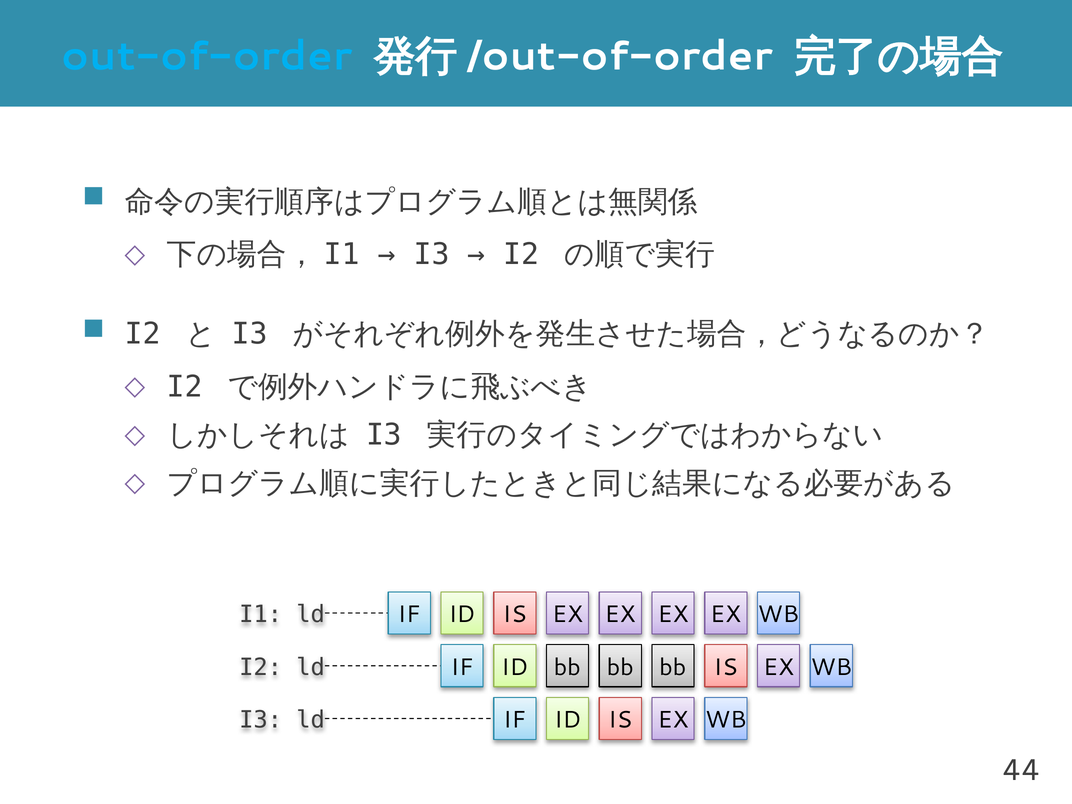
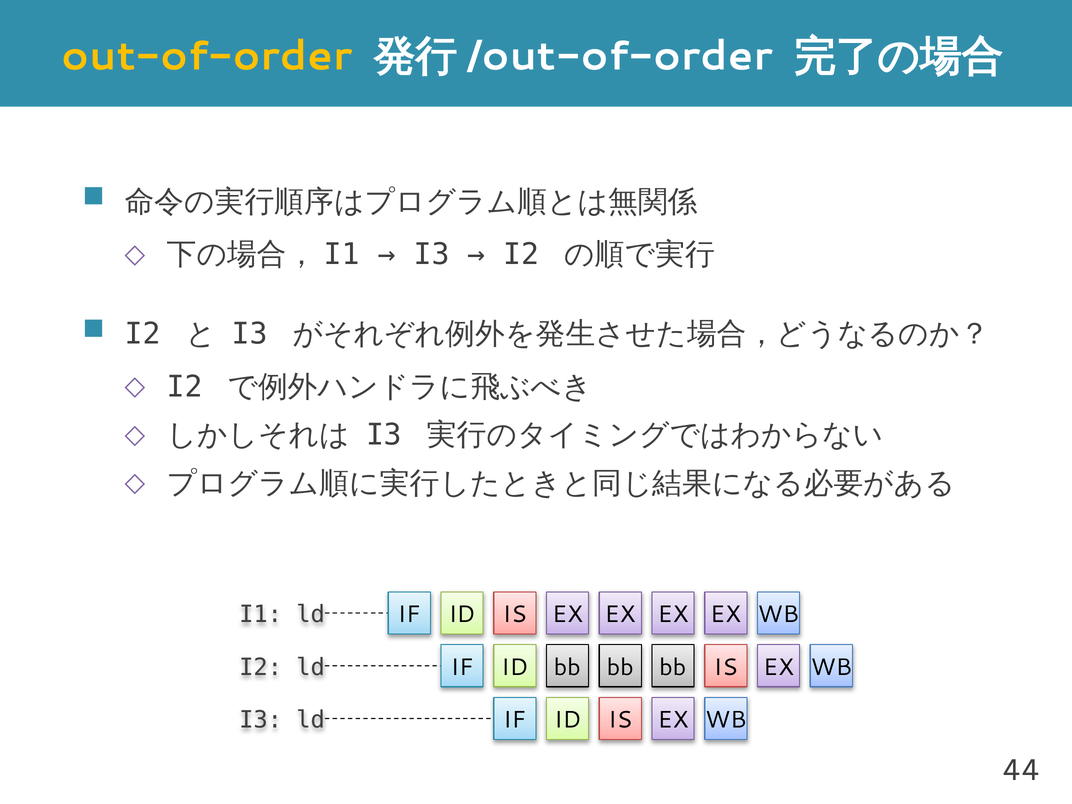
out-of-order colour: light blue -> yellow
